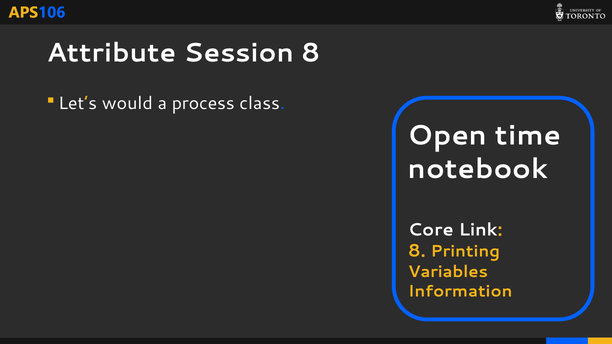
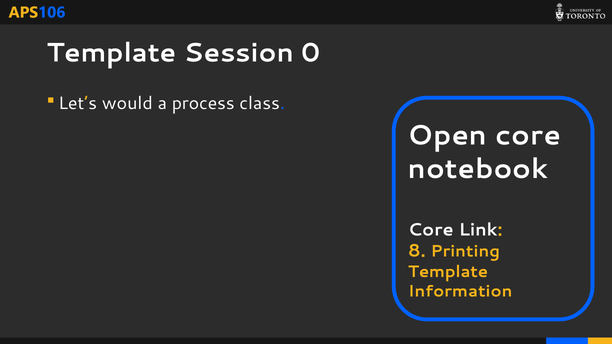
Attribute at (111, 53): Attribute -> Template
Session 8: 8 -> 0
Open time: time -> core
Variables at (448, 272): Variables -> Template
